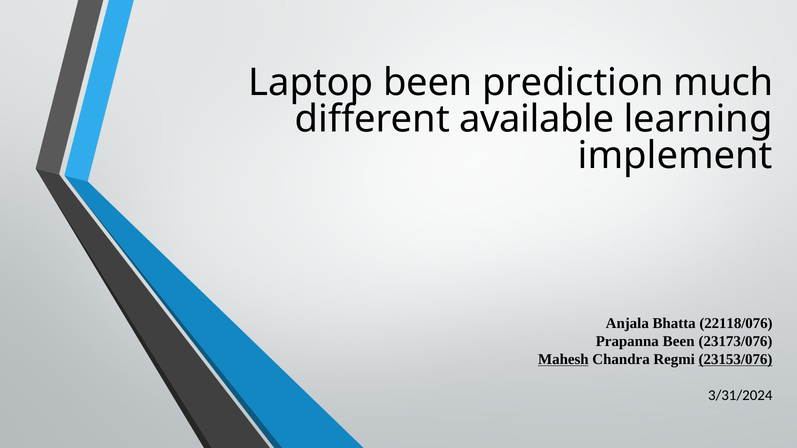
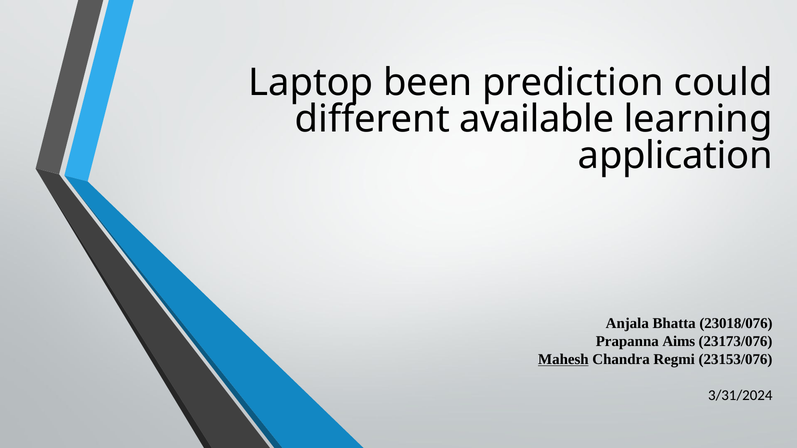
much: much -> could
implement: implement -> application
22118/076: 22118/076 -> 23018/076
Prapanna Been: Been -> Aims
23153/076 underline: present -> none
